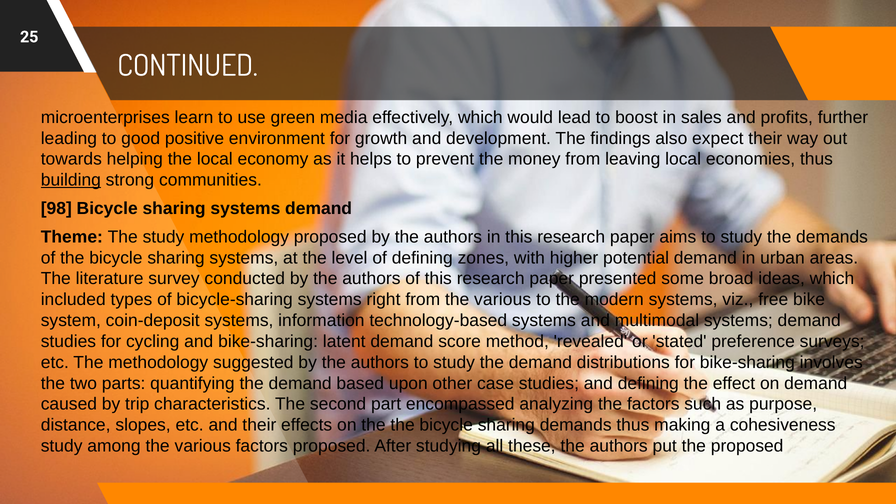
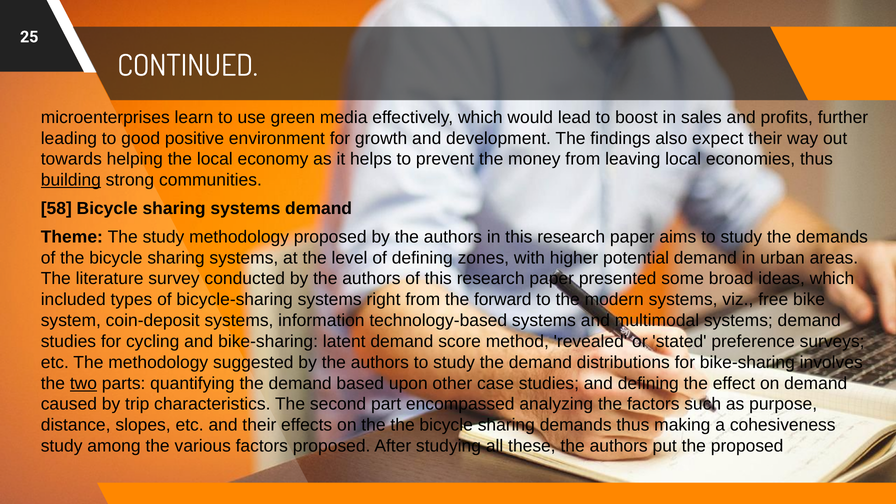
98: 98 -> 58
from the various: various -> forward
two underline: none -> present
